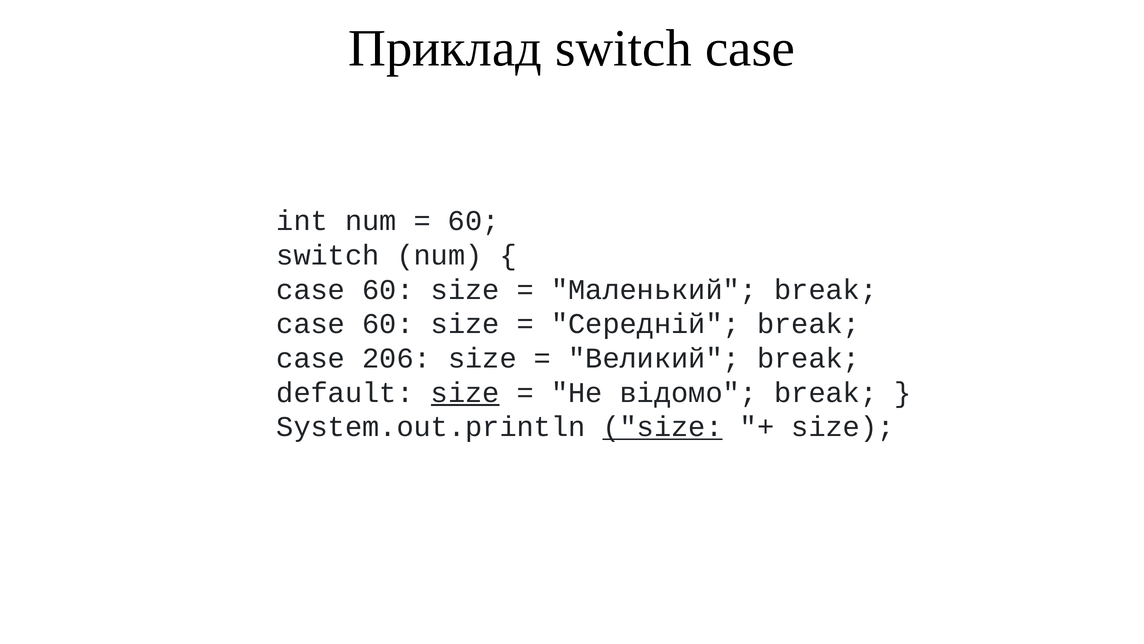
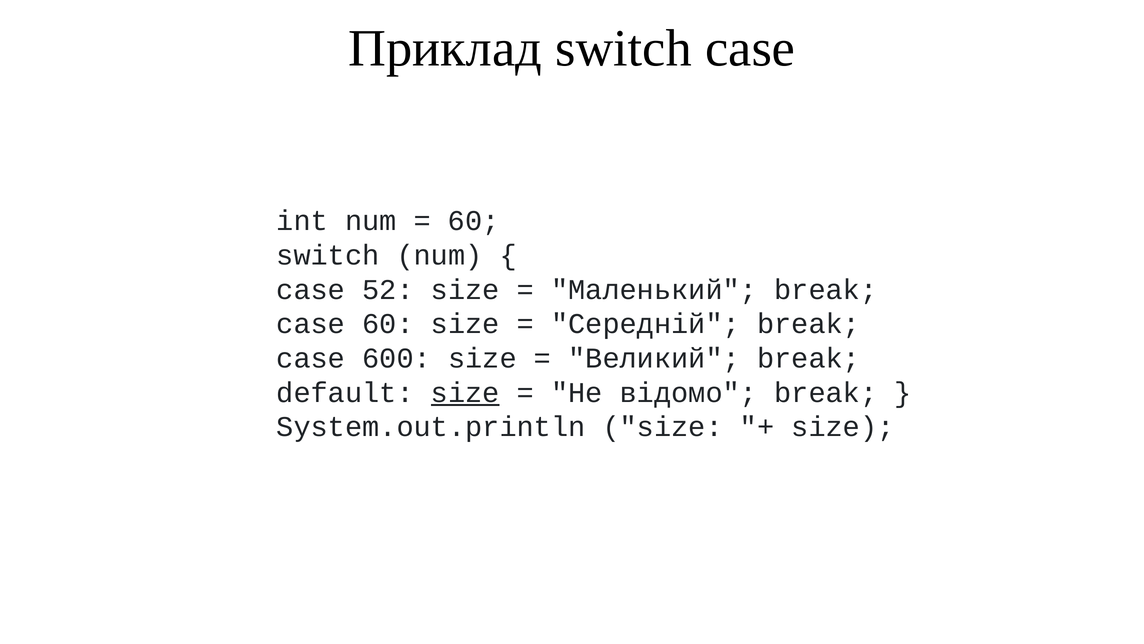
60 at (388, 289): 60 -> 52
206: 206 -> 600
size at (663, 427) underline: present -> none
